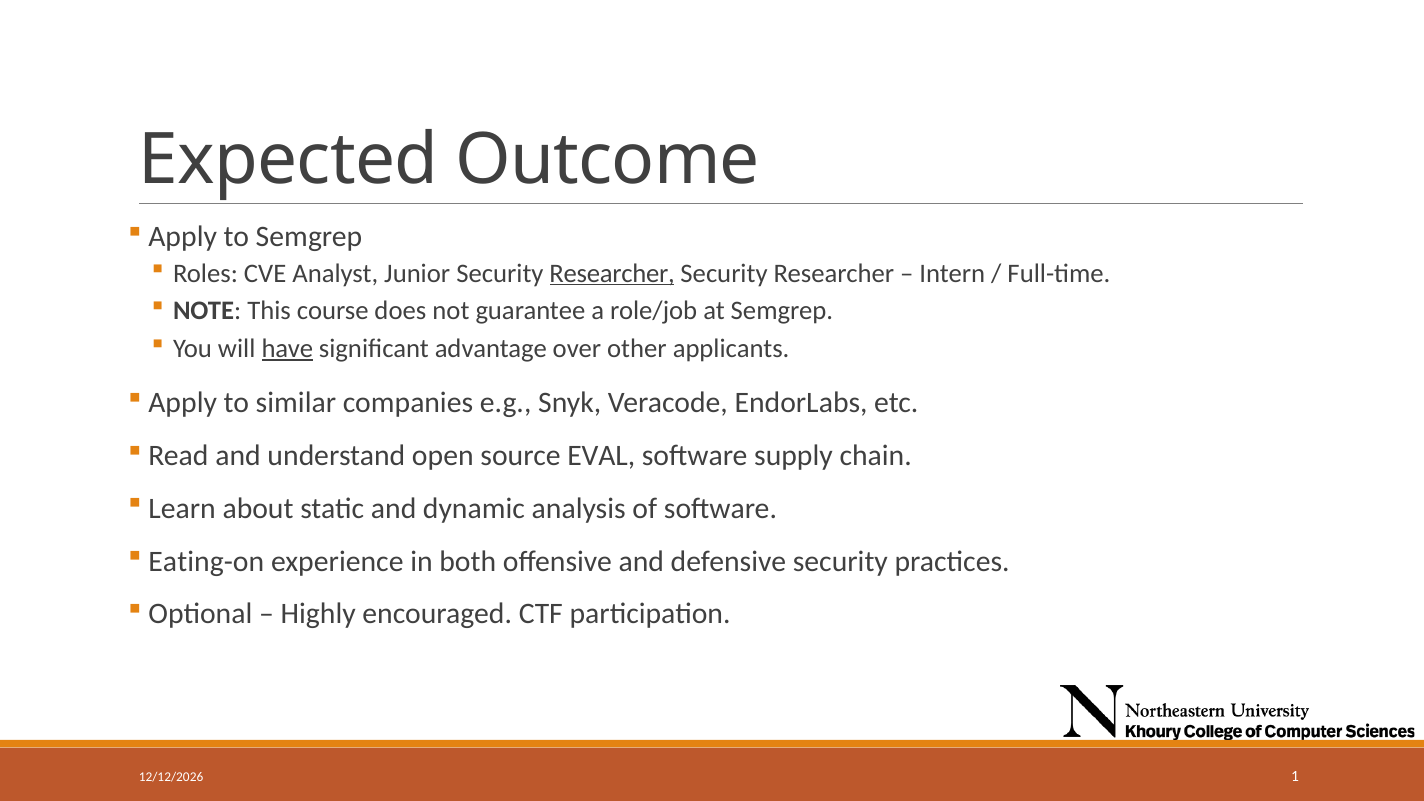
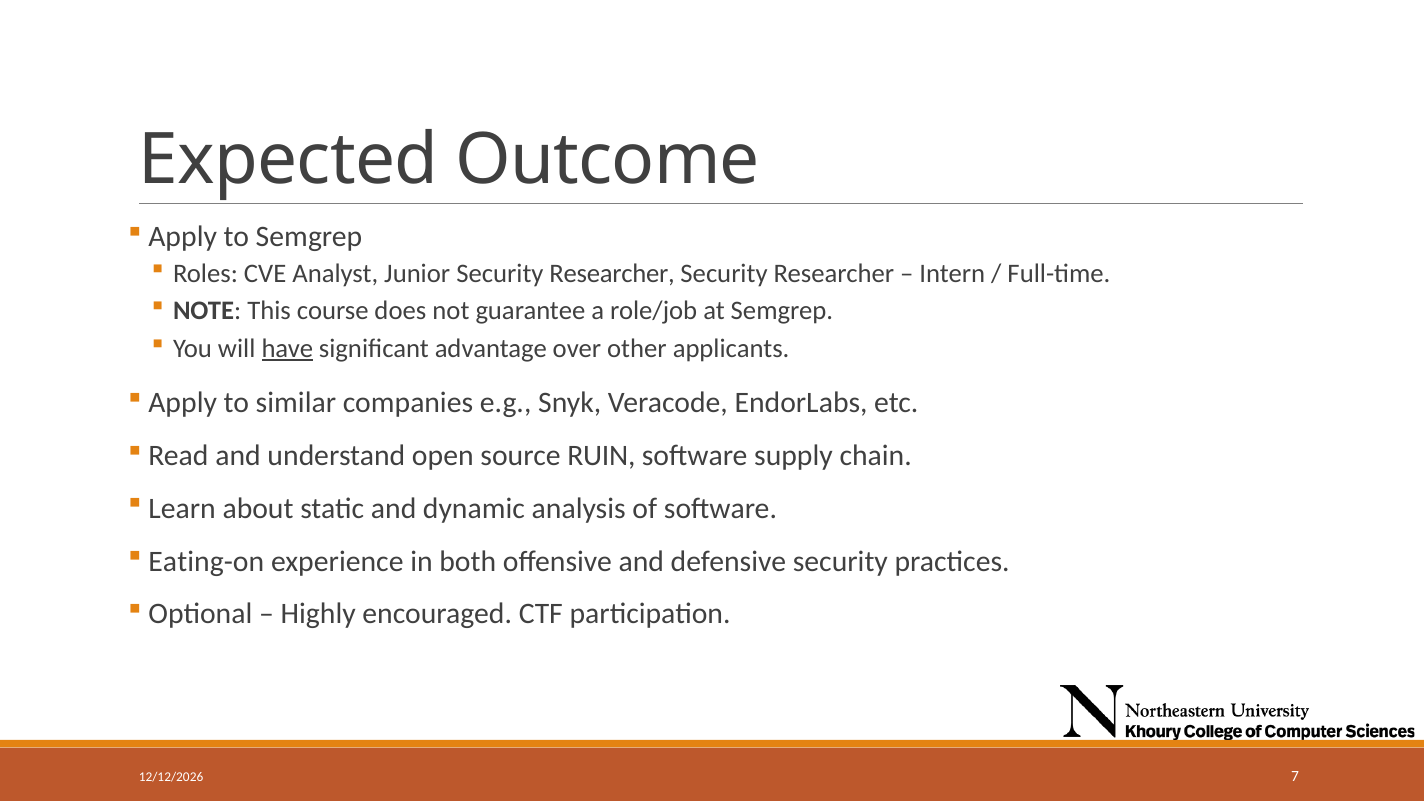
Researcher at (612, 273) underline: present -> none
EVAL: EVAL -> RUIN
1: 1 -> 7
